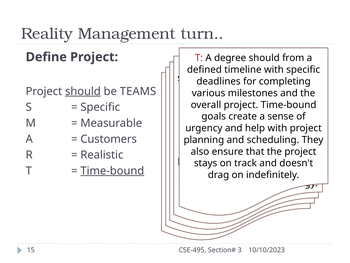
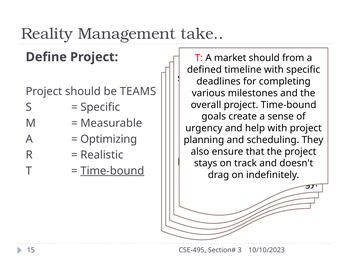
Management turn: turn -> take
degree: degree -> market
should at (83, 91) underline: present -> none
Customers: Customers -> Optimizing
